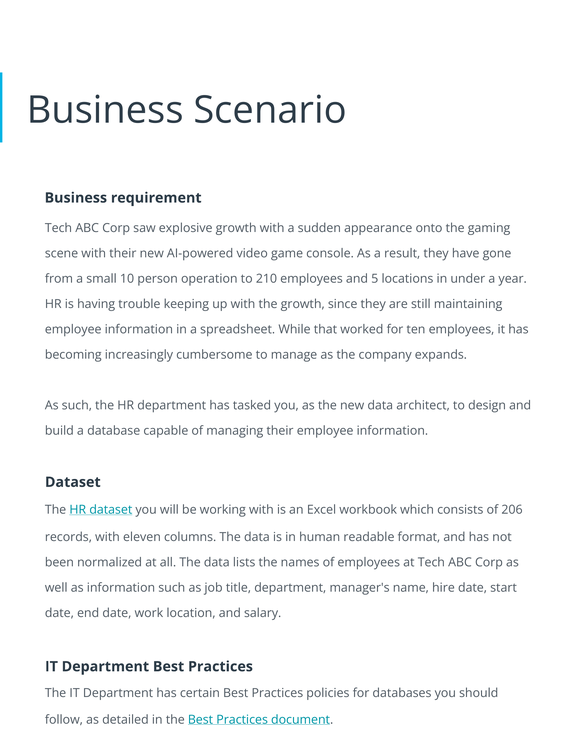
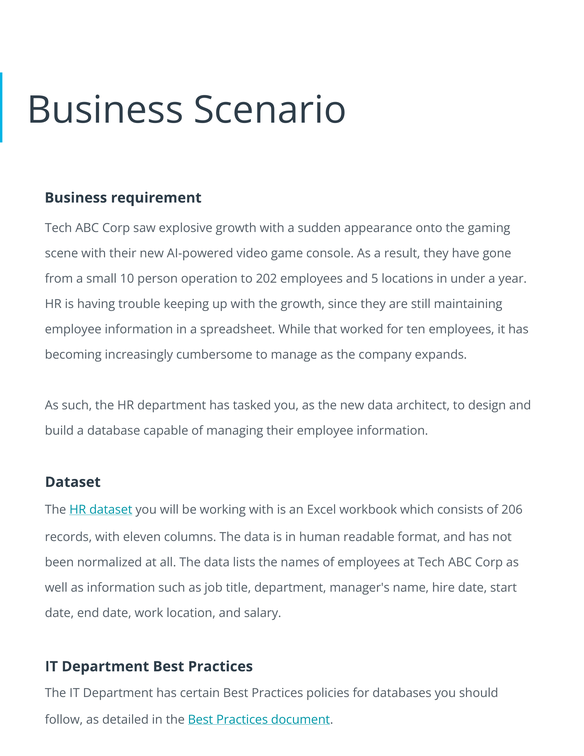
210: 210 -> 202
